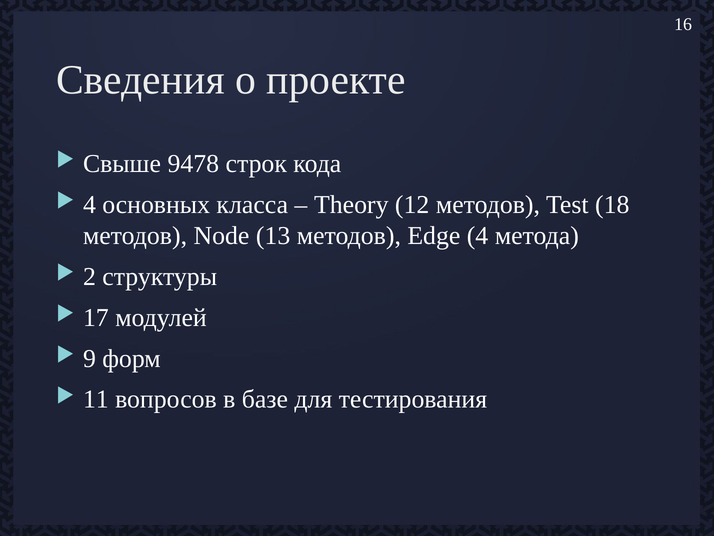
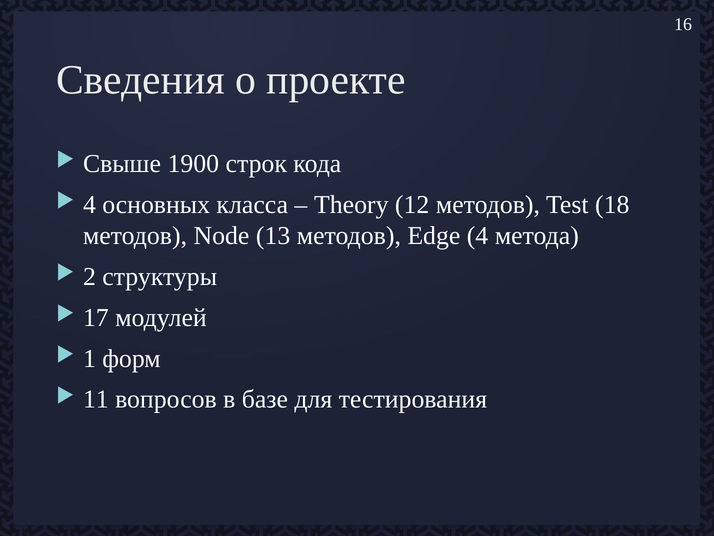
9478: 9478 -> 1900
9: 9 -> 1
